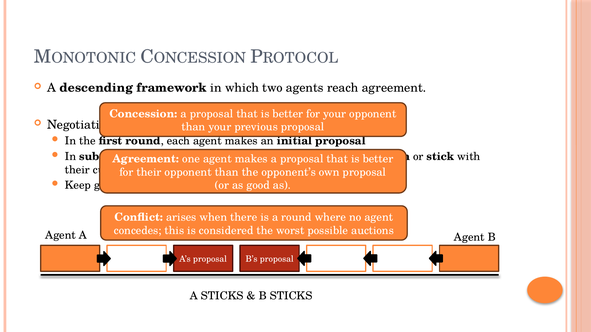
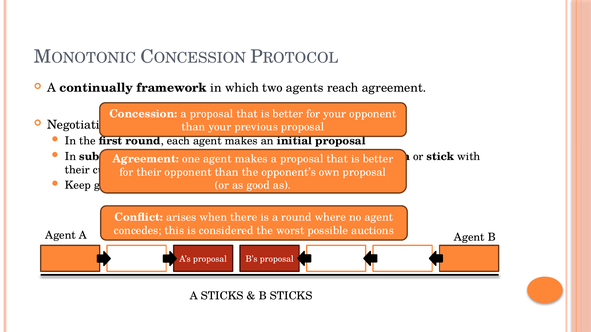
descending: descending -> continually
